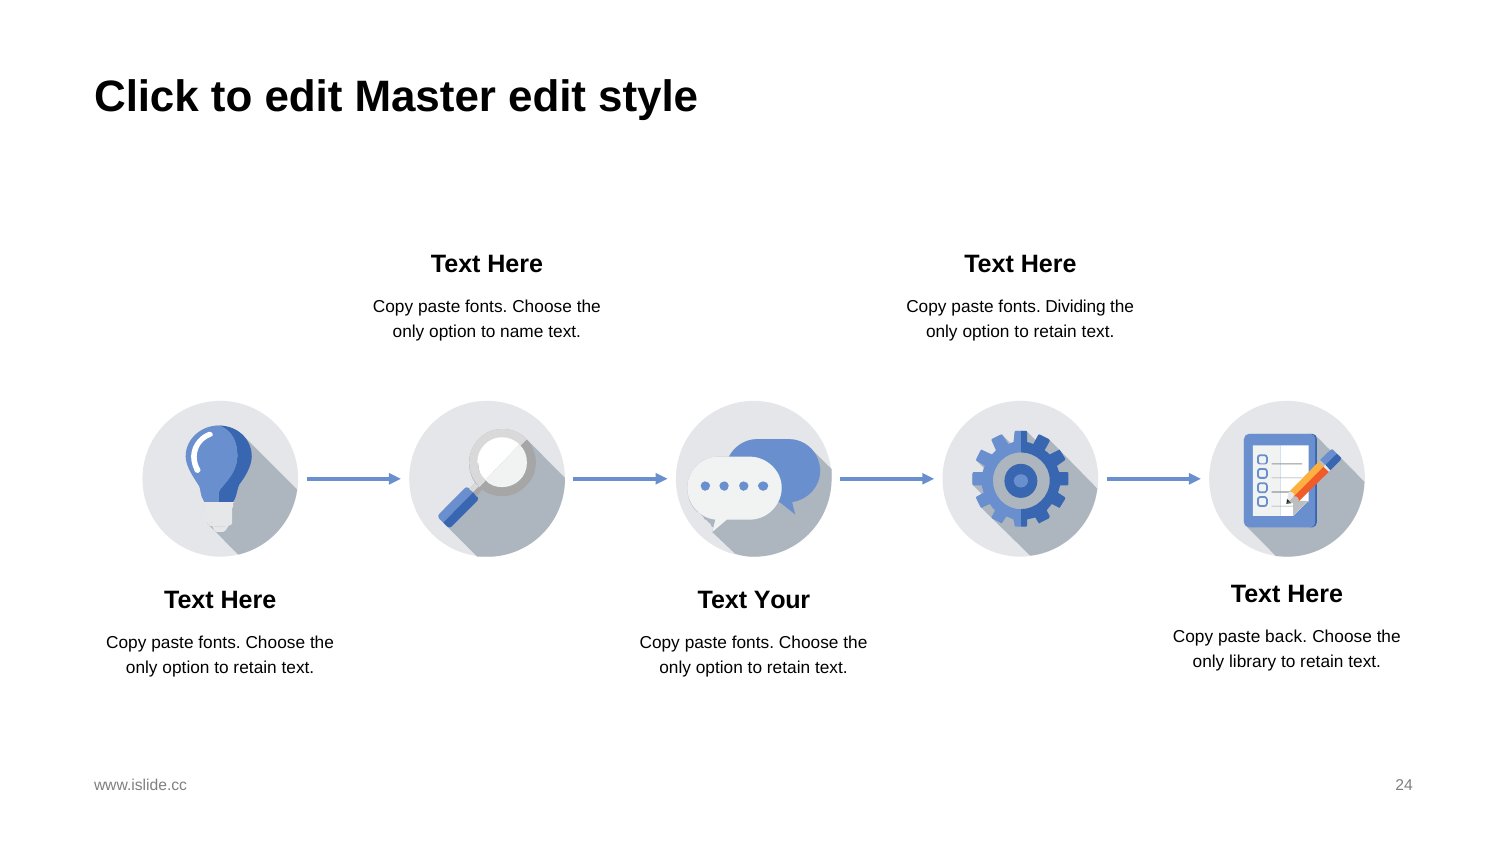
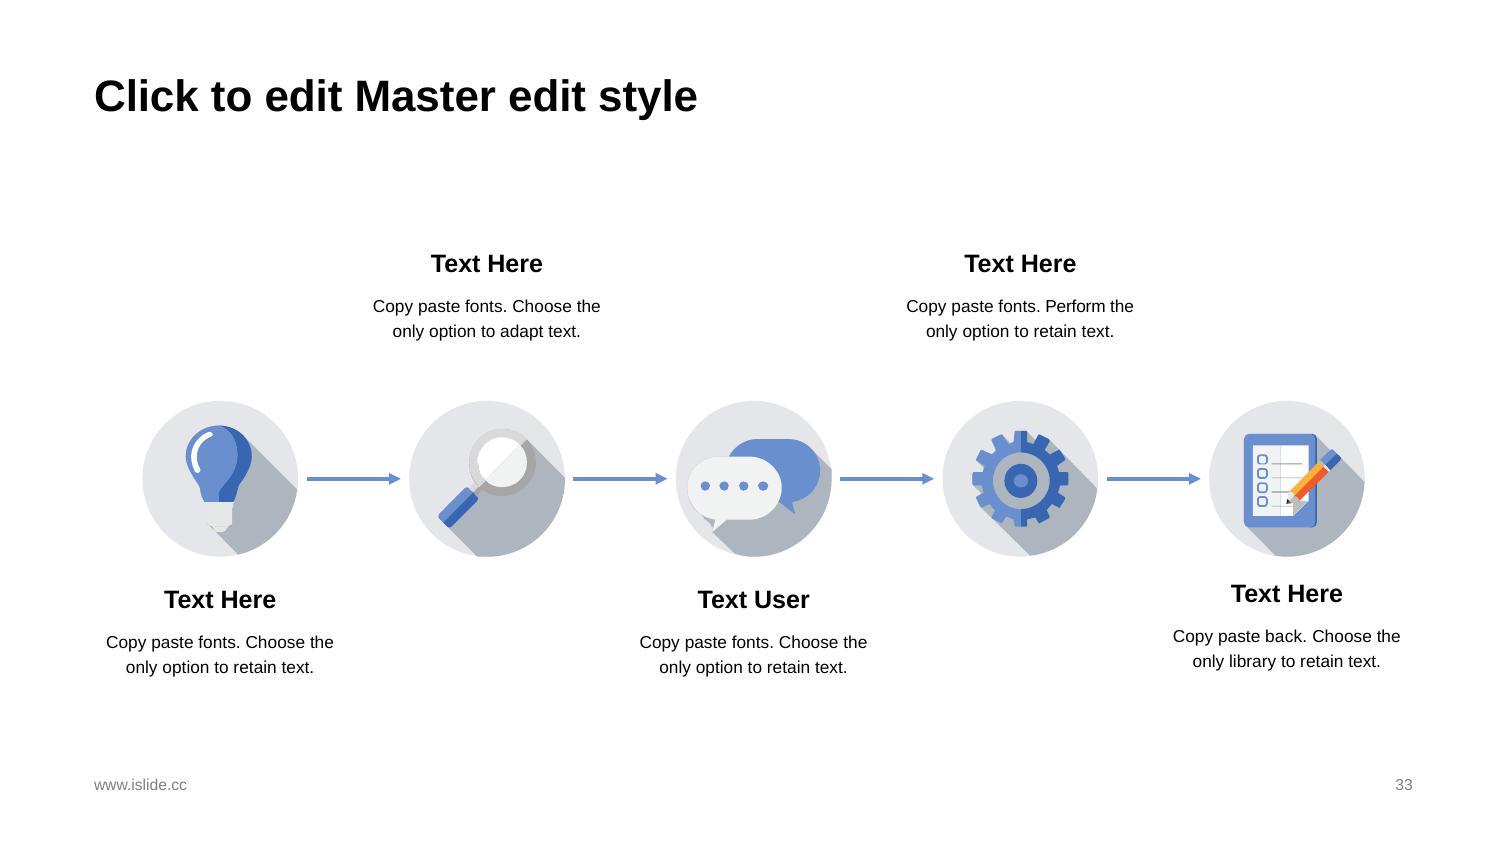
Dividing: Dividing -> Perform
name: name -> adapt
Your: Your -> User
24: 24 -> 33
